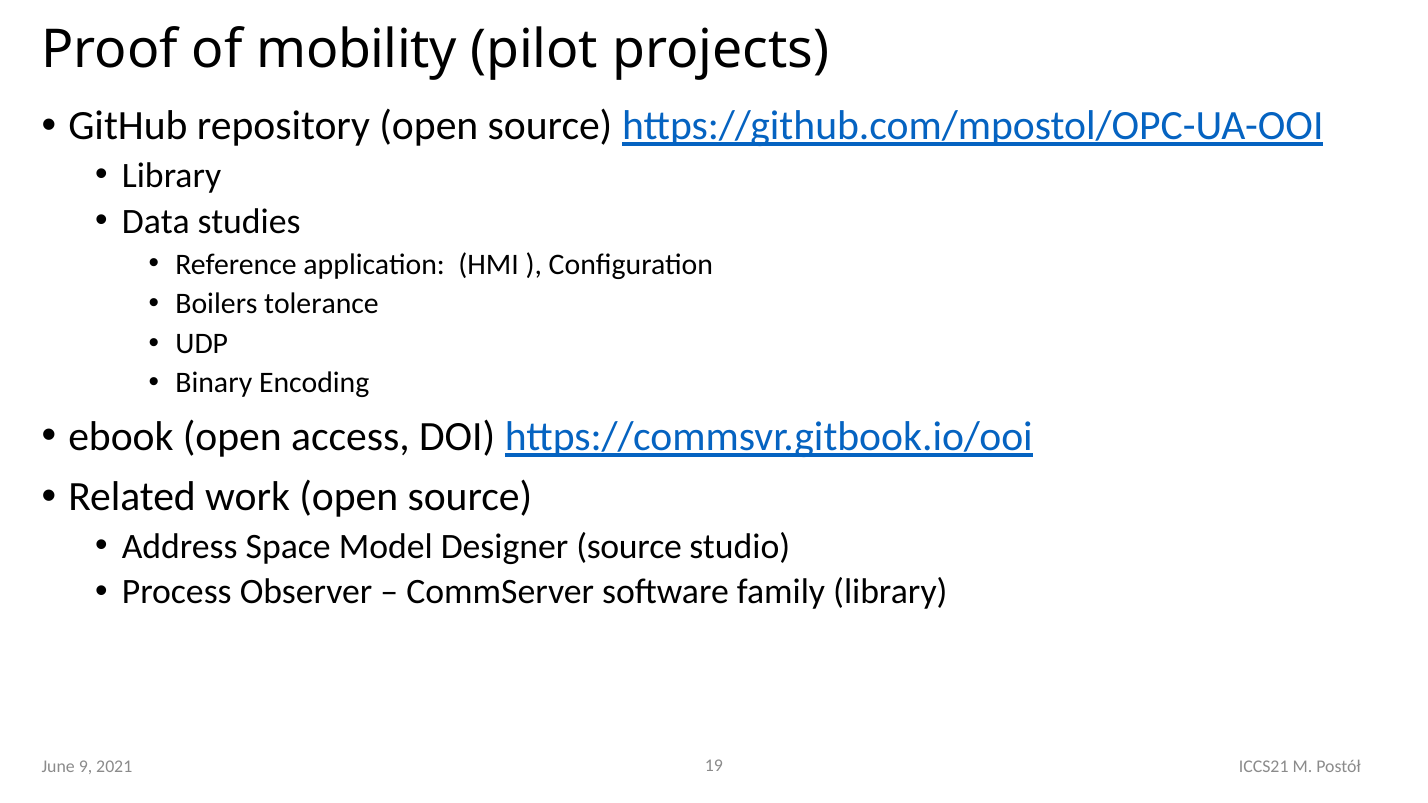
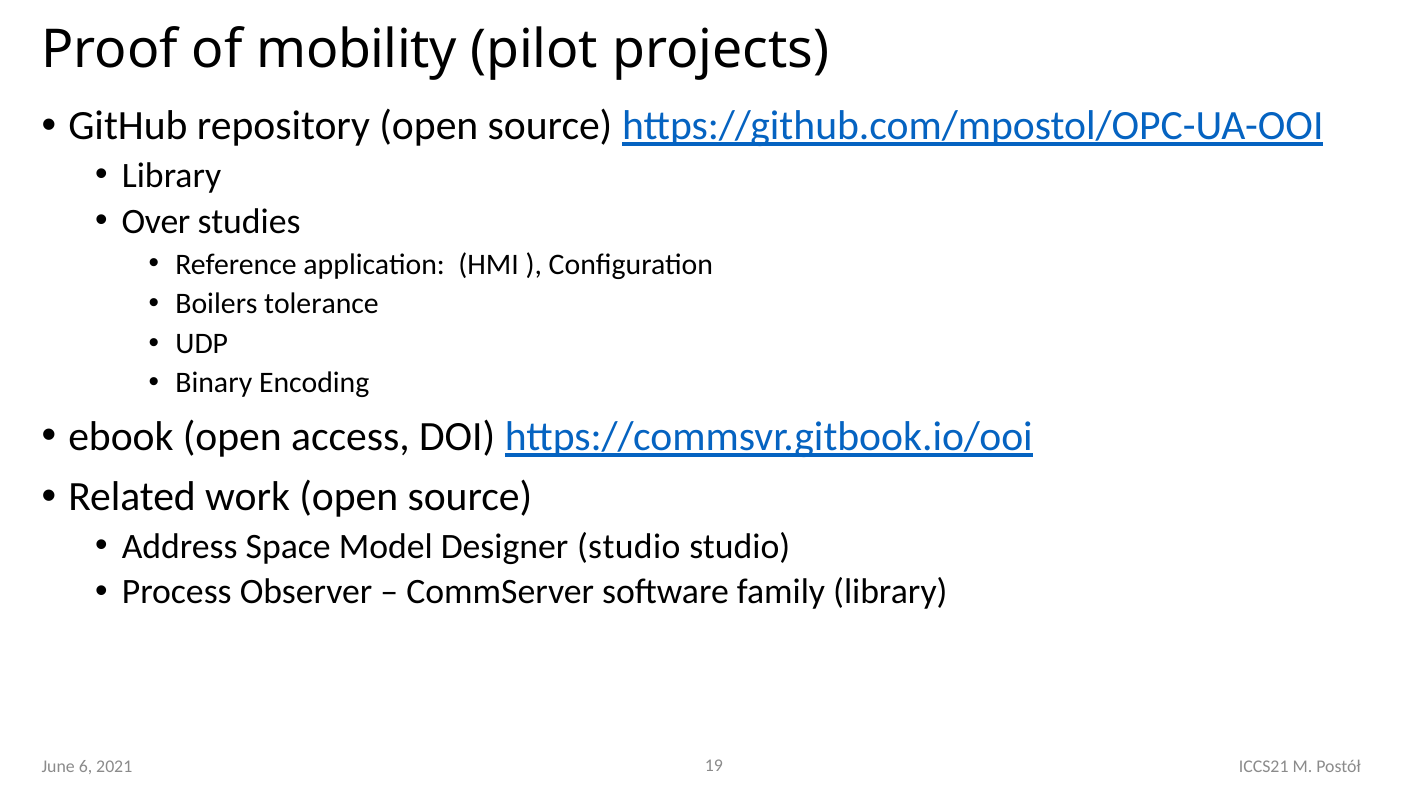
Data: Data -> Over
Designer source: source -> studio
9: 9 -> 6
